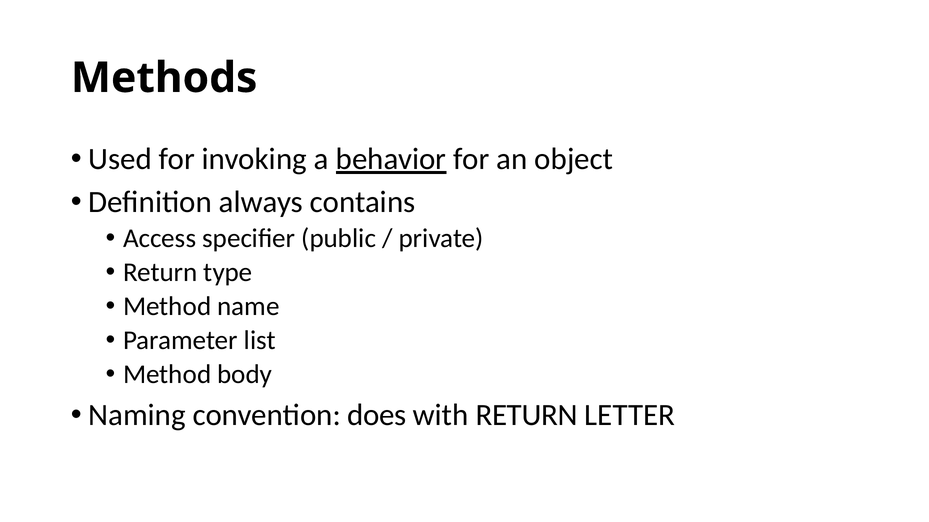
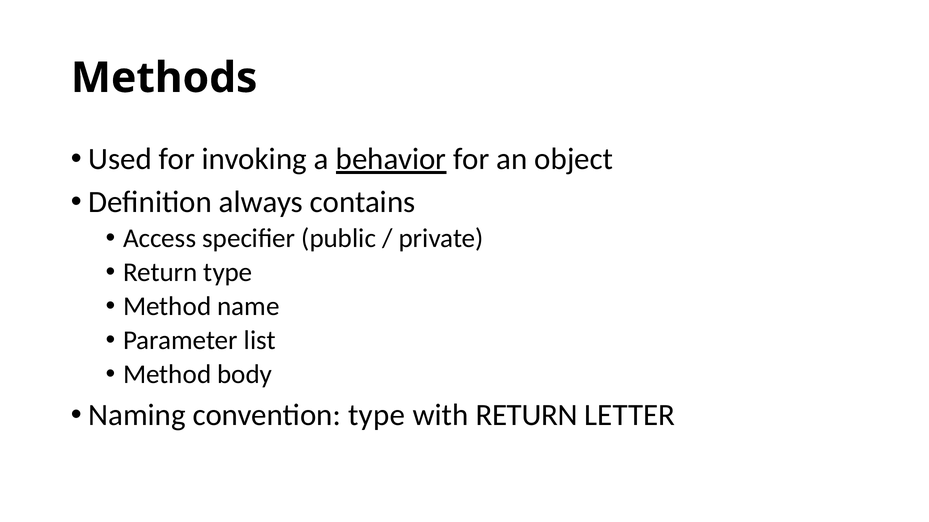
convention does: does -> type
